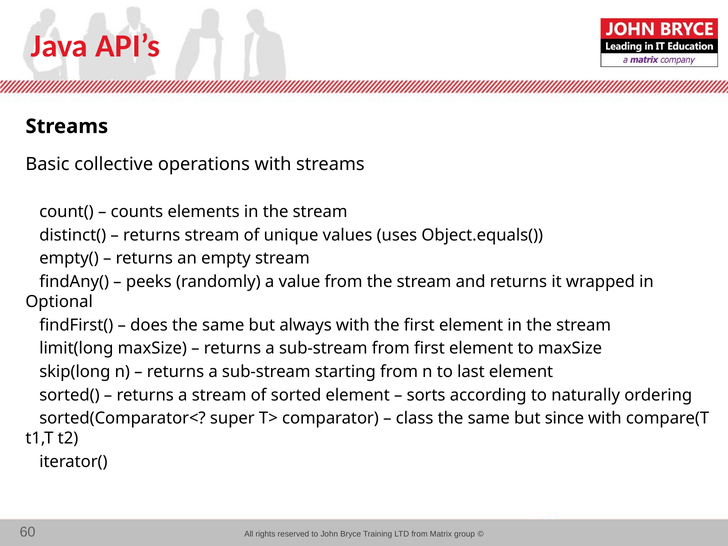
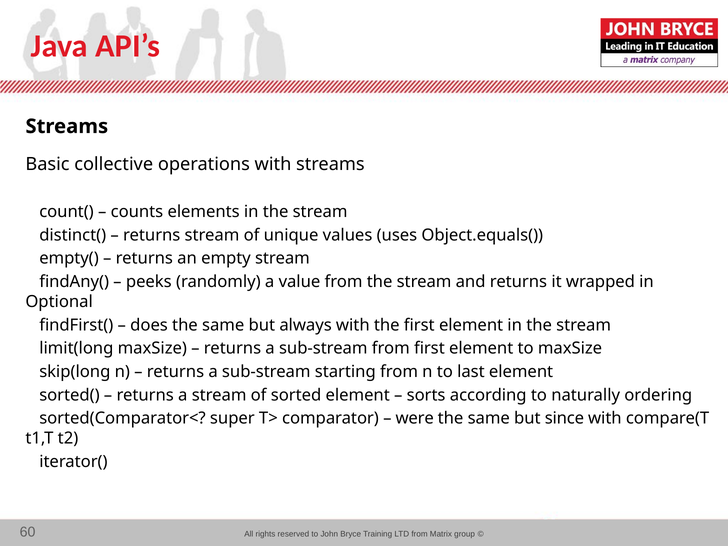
class: class -> were
